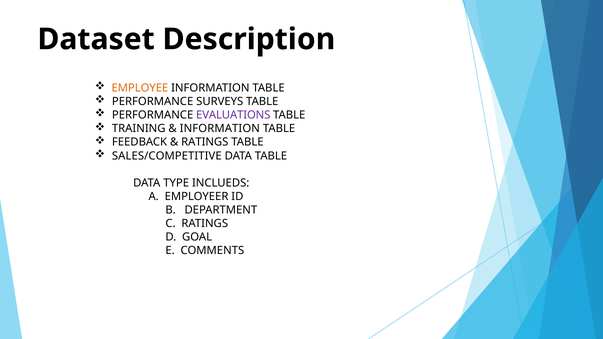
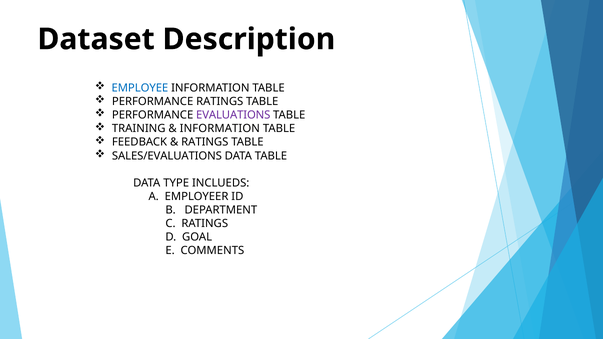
EMPLOYEE colour: orange -> blue
PERFORMANCE SURVEYS: SURVEYS -> RATINGS
SALES/COMPETITIVE: SALES/COMPETITIVE -> SALES/EVALUATIONS
